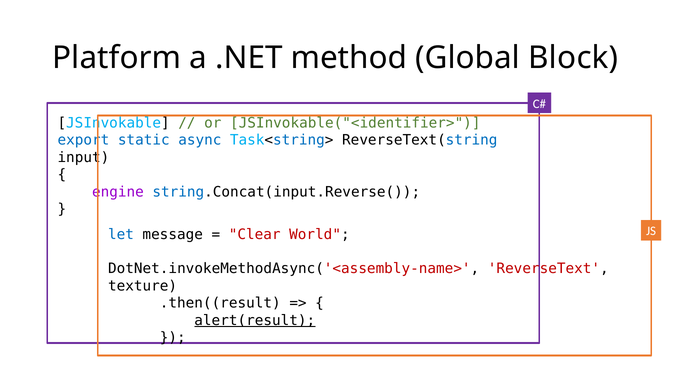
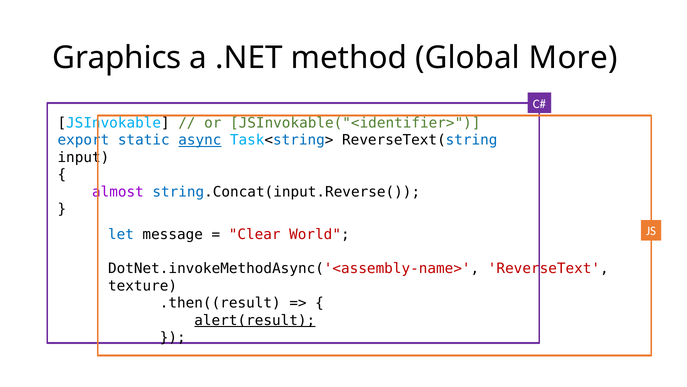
Platform: Platform -> Graphics
Block: Block -> More
async underline: none -> present
engine: engine -> almost
